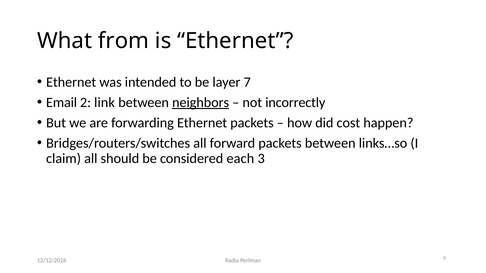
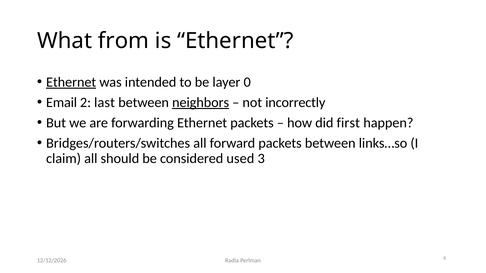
Ethernet at (71, 82) underline: none -> present
7: 7 -> 0
link: link -> last
cost: cost -> first
each: each -> used
